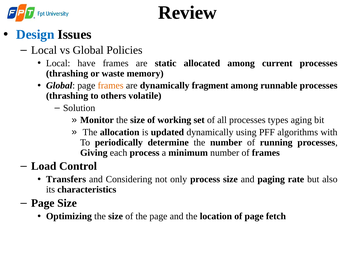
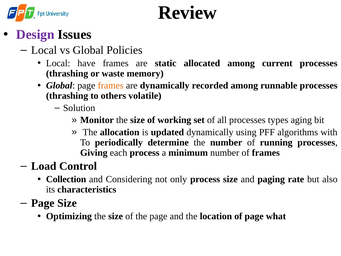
Design colour: blue -> purple
fragment: fragment -> recorded
Transfers: Transfers -> Collection
fetch: fetch -> what
